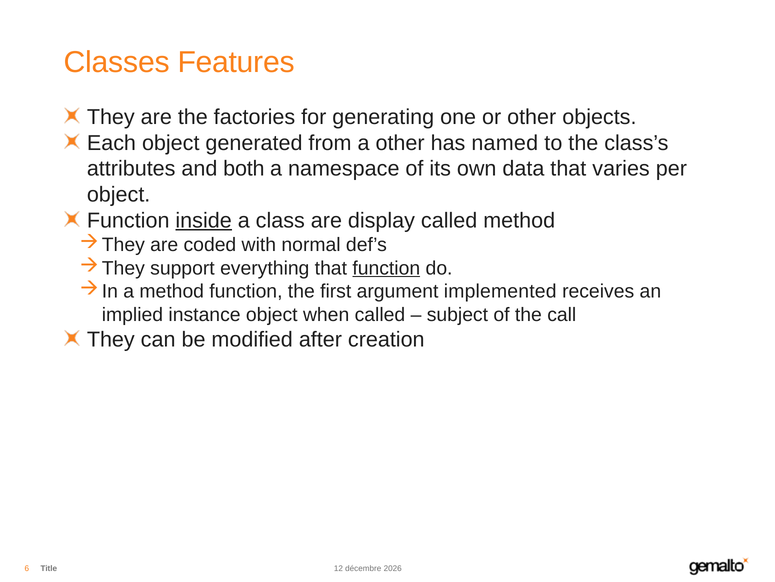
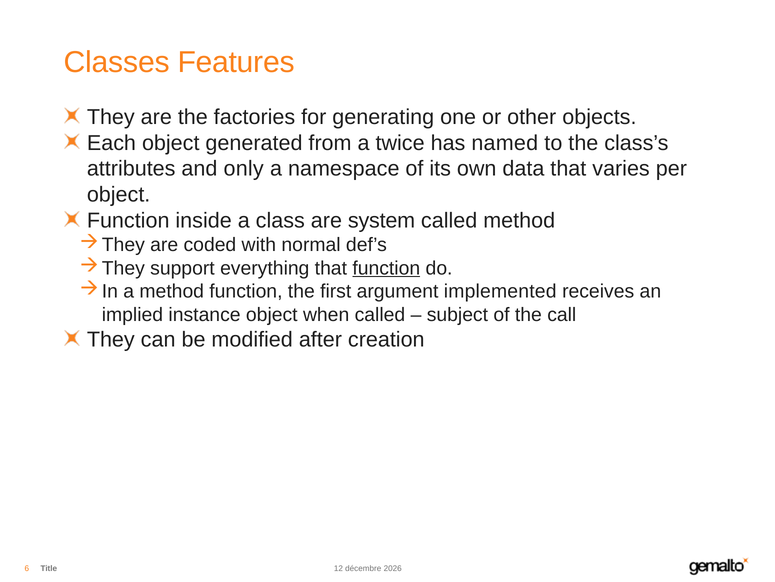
a other: other -> twice
both: both -> only
inside underline: present -> none
display: display -> system
